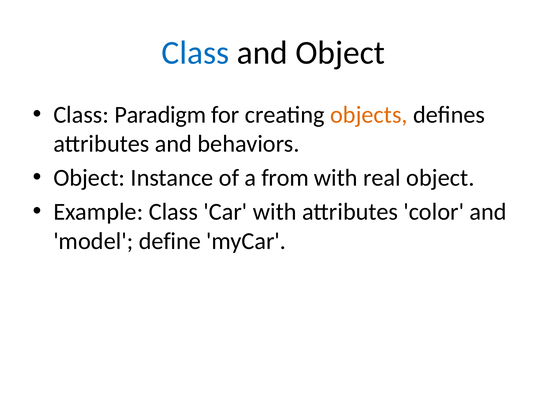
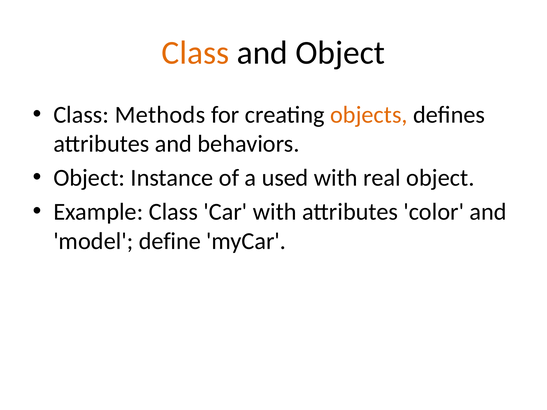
Class at (195, 53) colour: blue -> orange
Paradigm: Paradigm -> Methods
from: from -> used
